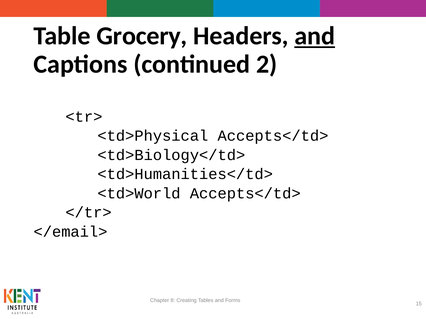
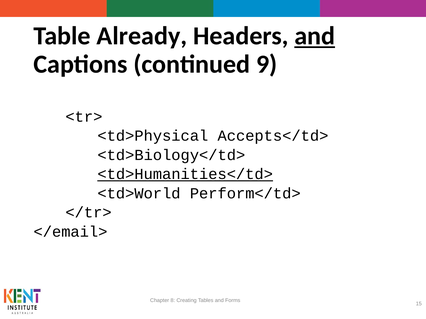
Grocery: Grocery -> Already
2: 2 -> 9
<td>Humanities</td> underline: none -> present
<td>World Accepts</td>: Accepts</td> -> Perform</td>
